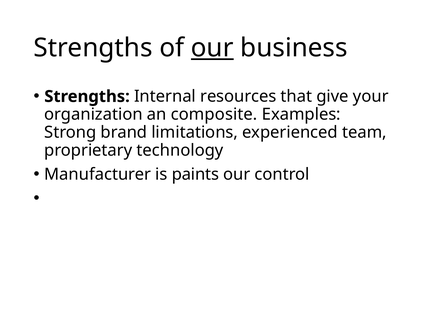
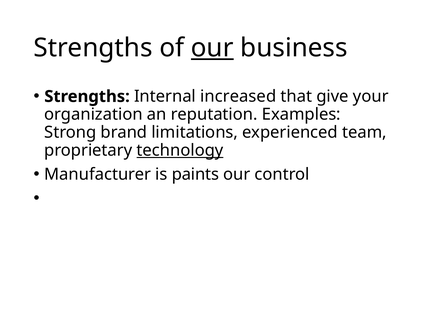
resources: resources -> increased
composite: composite -> reputation
technology underline: none -> present
